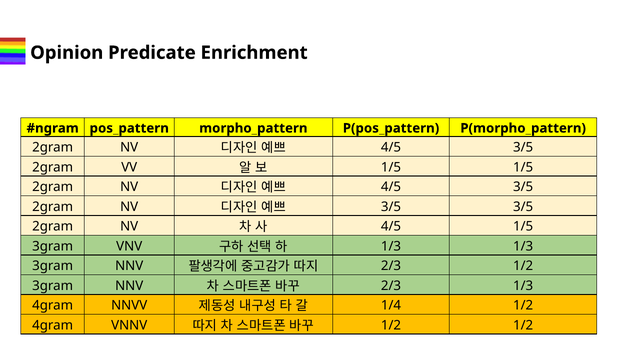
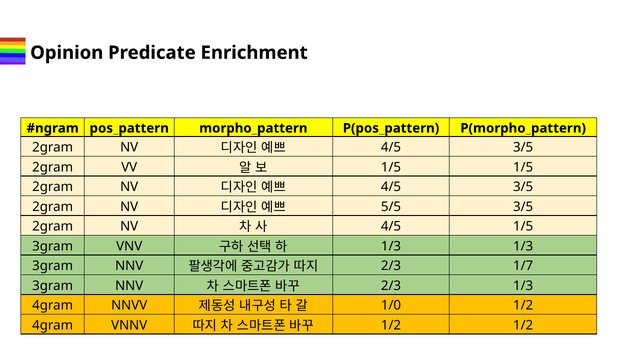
3/5 at (391, 207): 3/5 -> 5/5
2/3 1/2: 1/2 -> 1/7
1/4: 1/4 -> 1/0
